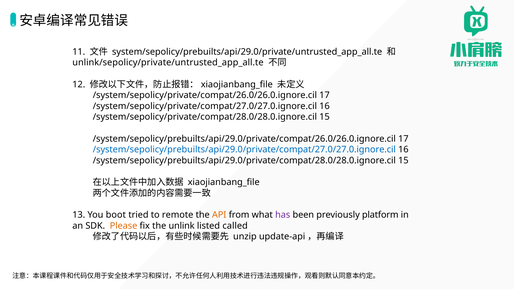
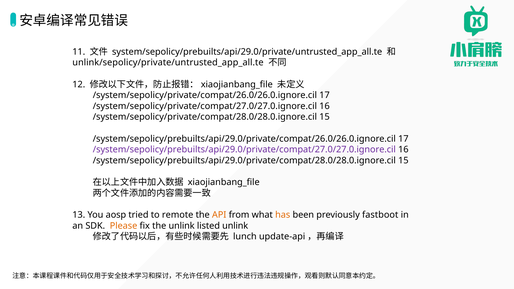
/system/sepolicy/prebuilts/api/29.0/private/compat/27.0/27.0.ignore.cil colour: blue -> purple
boot: boot -> aosp
has colour: purple -> orange
platform: platform -> fastboot
listed called: called -> unlink
unzip: unzip -> lunch
